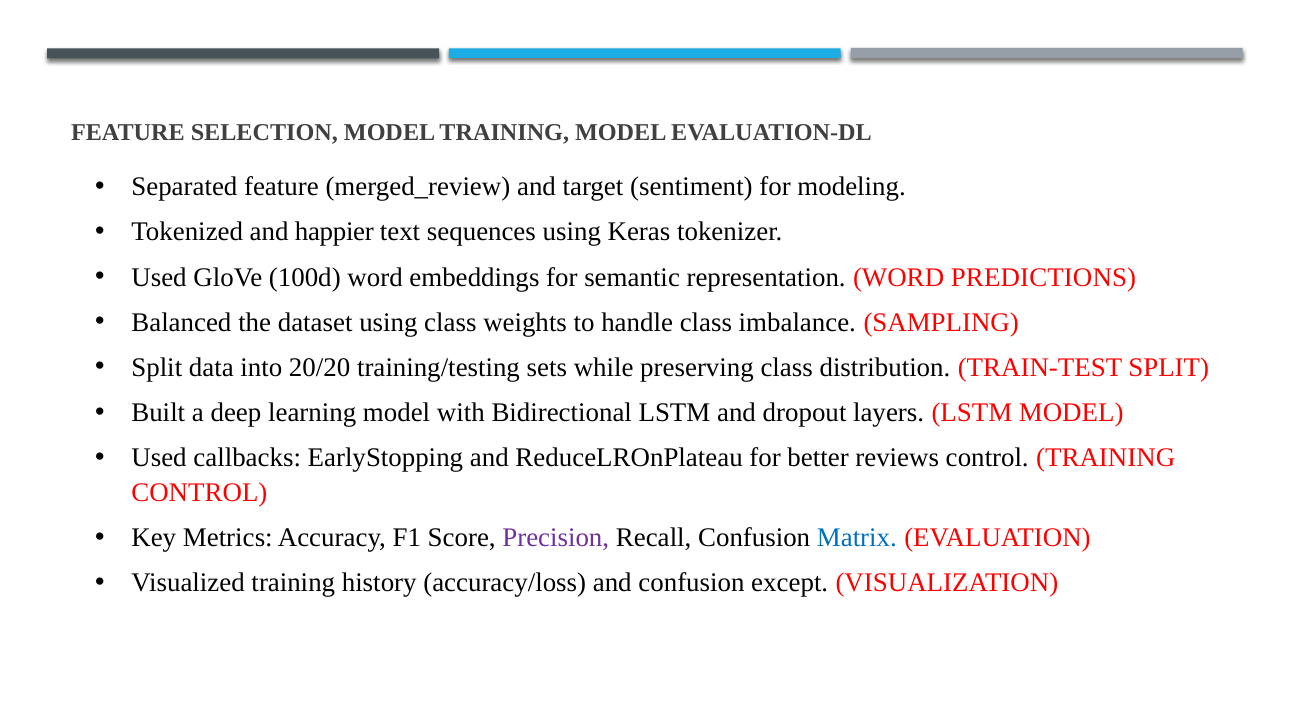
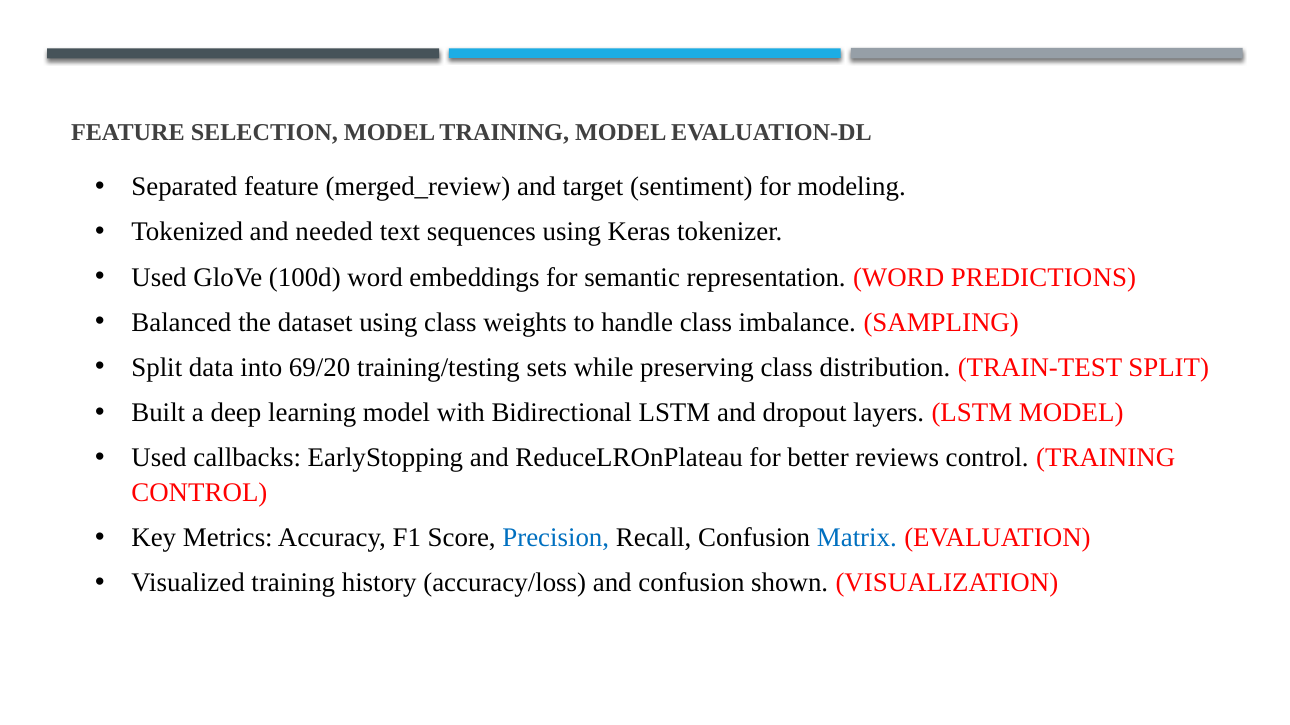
happier: happier -> needed
20/20: 20/20 -> 69/20
Precision colour: purple -> blue
except: except -> shown
